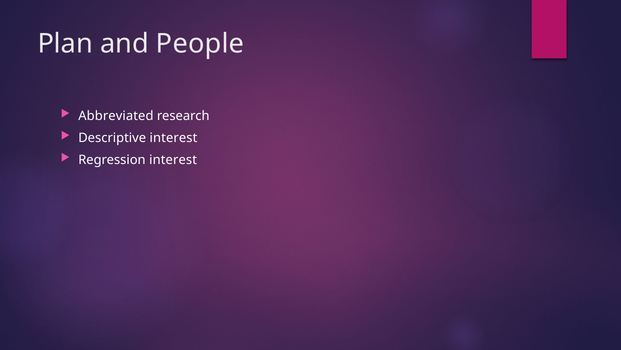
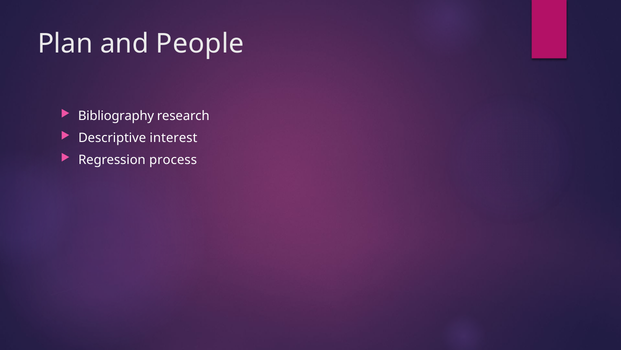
Abbreviated: Abbreviated -> Bibliography
Regression interest: interest -> process
